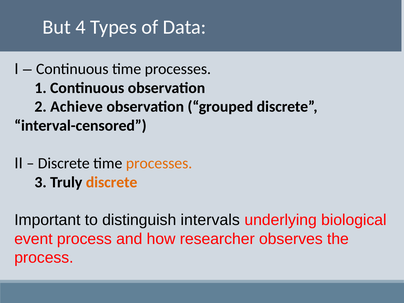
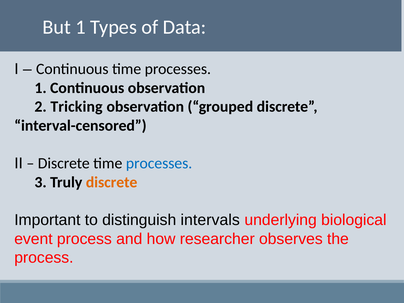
But 4: 4 -> 1
Achieve: Achieve -> Tricking
processes at (159, 163) colour: orange -> blue
